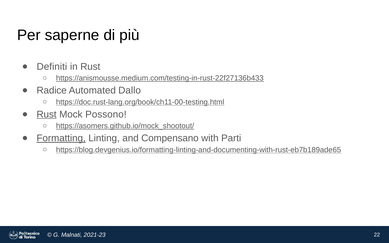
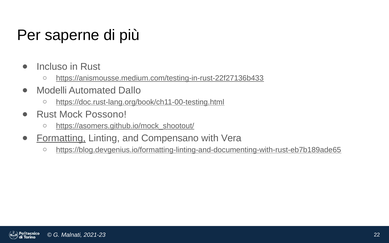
Definiti: Definiti -> Incluso
Radice: Radice -> Modelli
Rust at (47, 114) underline: present -> none
Parti: Parti -> Vera
